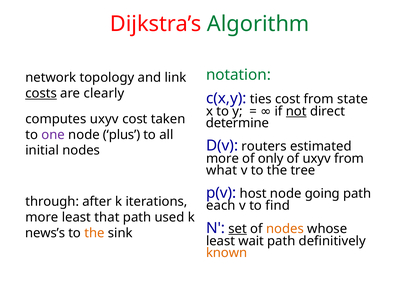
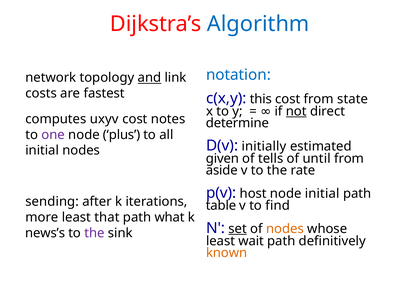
Algorithm colour: green -> blue
notation colour: green -> blue
and underline: none -> present
costs underline: present -> none
clearly: clearly -> fastest
ties: ties -> this
taken: taken -> notes
routers: routers -> initially
more at (222, 158): more -> given
only: only -> tells
of uxyv: uxyv -> until
what: what -> aside
tree: tree -> rate
node going: going -> initial
through: through -> sending
each: each -> table
used: used -> what
the at (94, 233) colour: orange -> purple
